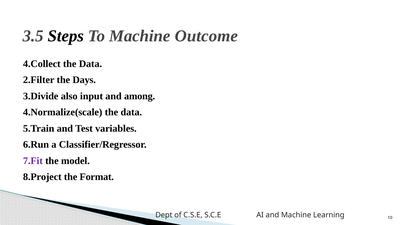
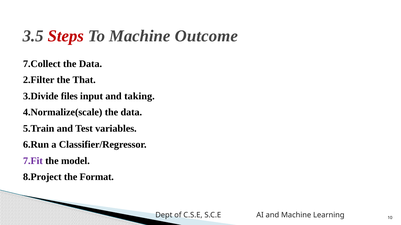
Steps colour: black -> red
4.Collect: 4.Collect -> 7.Collect
Days: Days -> That
also: also -> files
among: among -> taking
